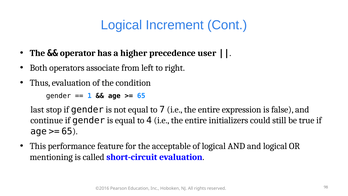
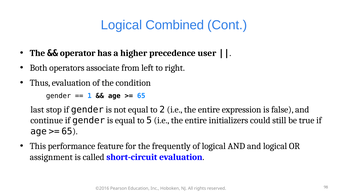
Increment: Increment -> Combined
7: 7 -> 2
4: 4 -> 5
acceptable: acceptable -> frequently
mentioning: mentioning -> assignment
